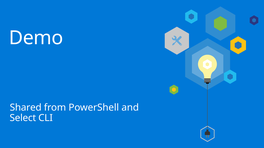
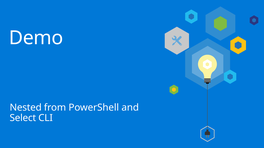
Shared: Shared -> Nested
